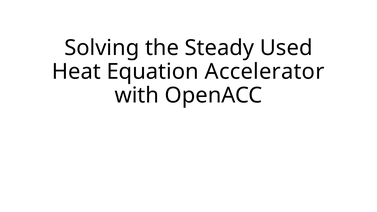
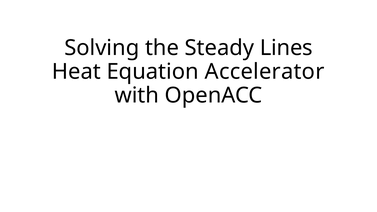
Used: Used -> Lines
